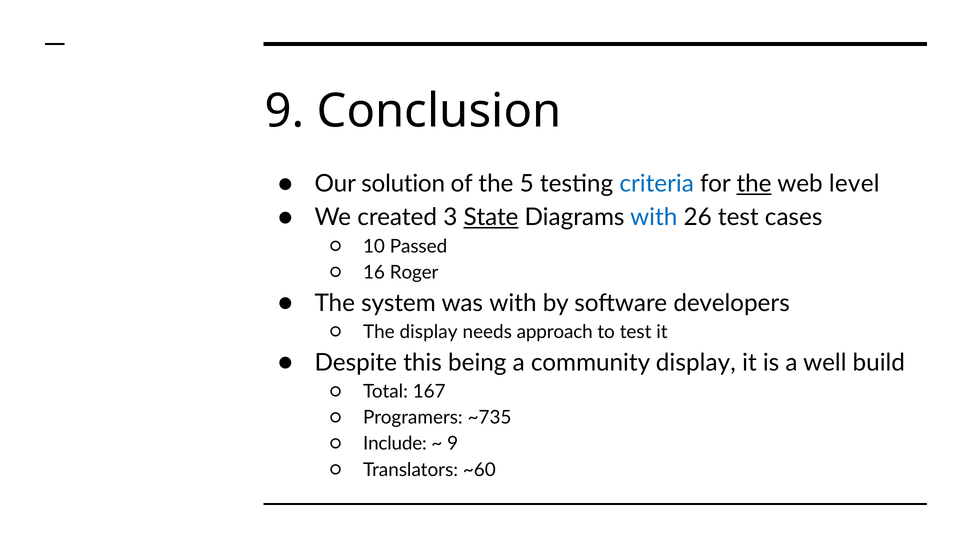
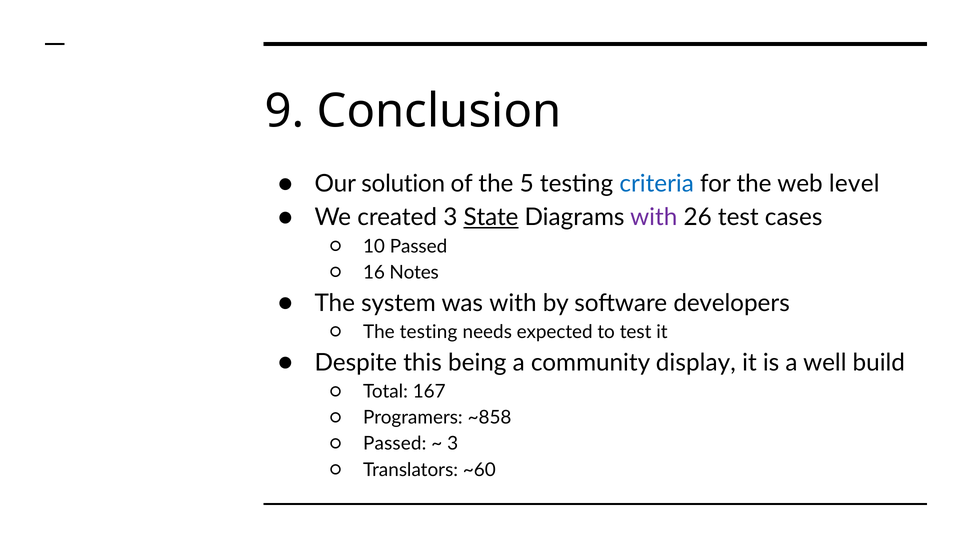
the at (754, 184) underline: present -> none
with at (654, 217) colour: blue -> purple
Roger: Roger -> Notes
The display: display -> testing
approach: approach -> expected
~735: ~735 -> ~858
Include at (395, 444): Include -> Passed
9 at (453, 444): 9 -> 3
